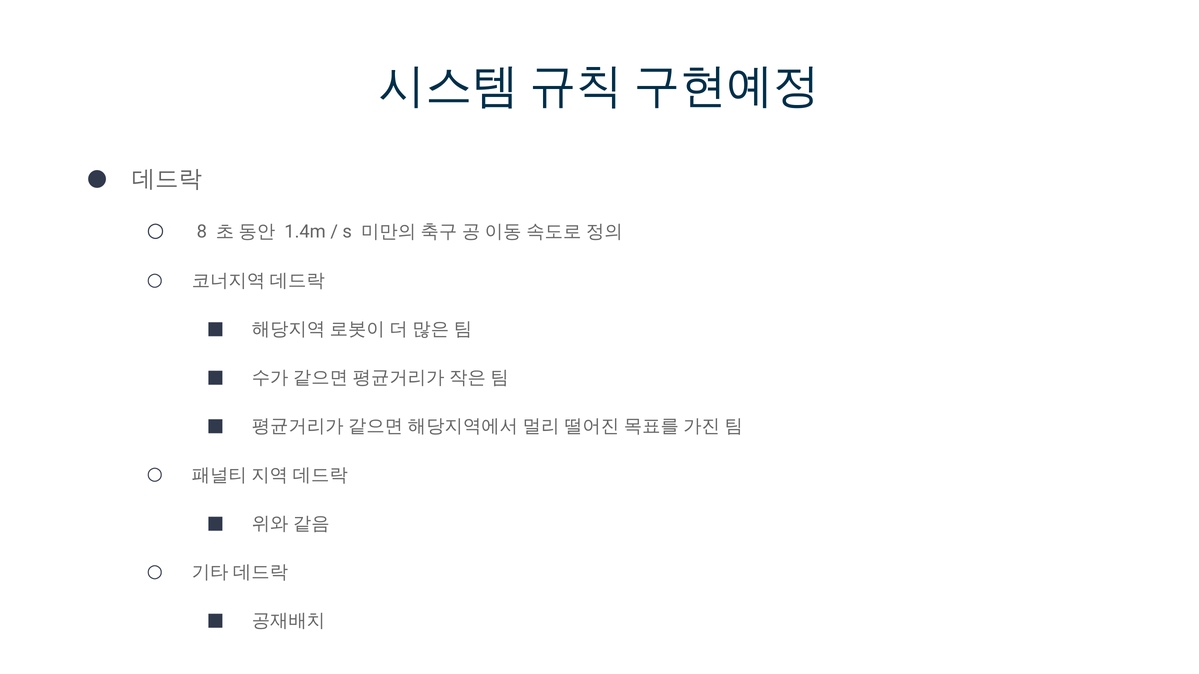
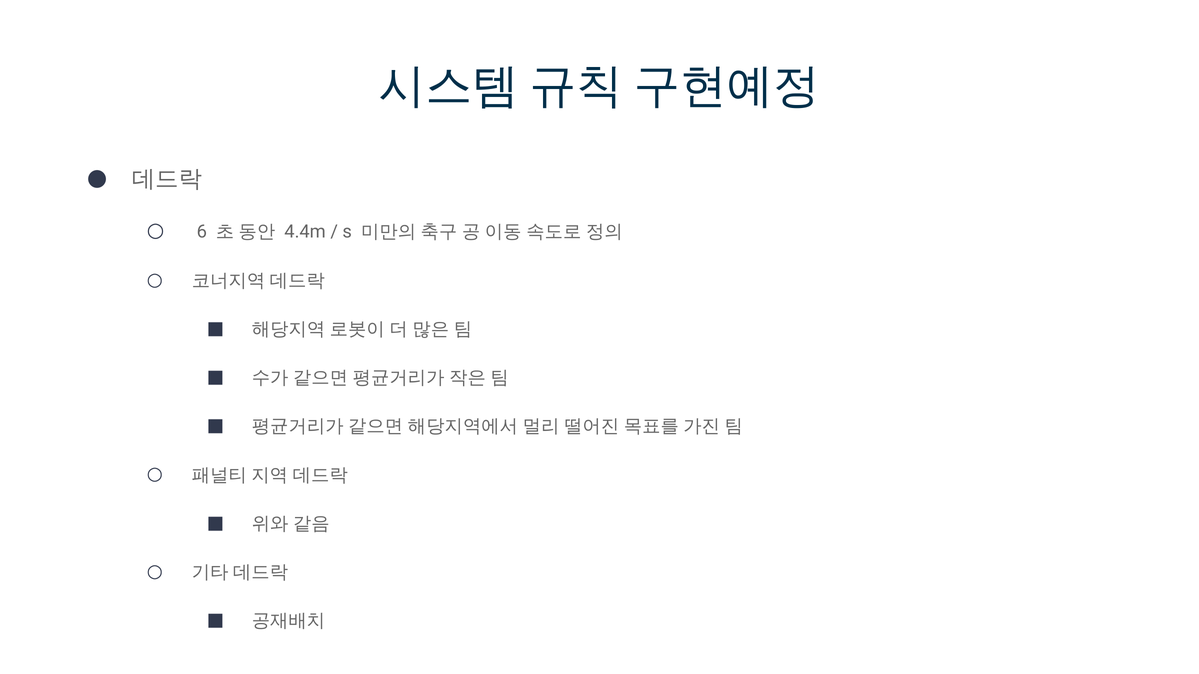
8: 8 -> 6
1.4m: 1.4m -> 4.4m
